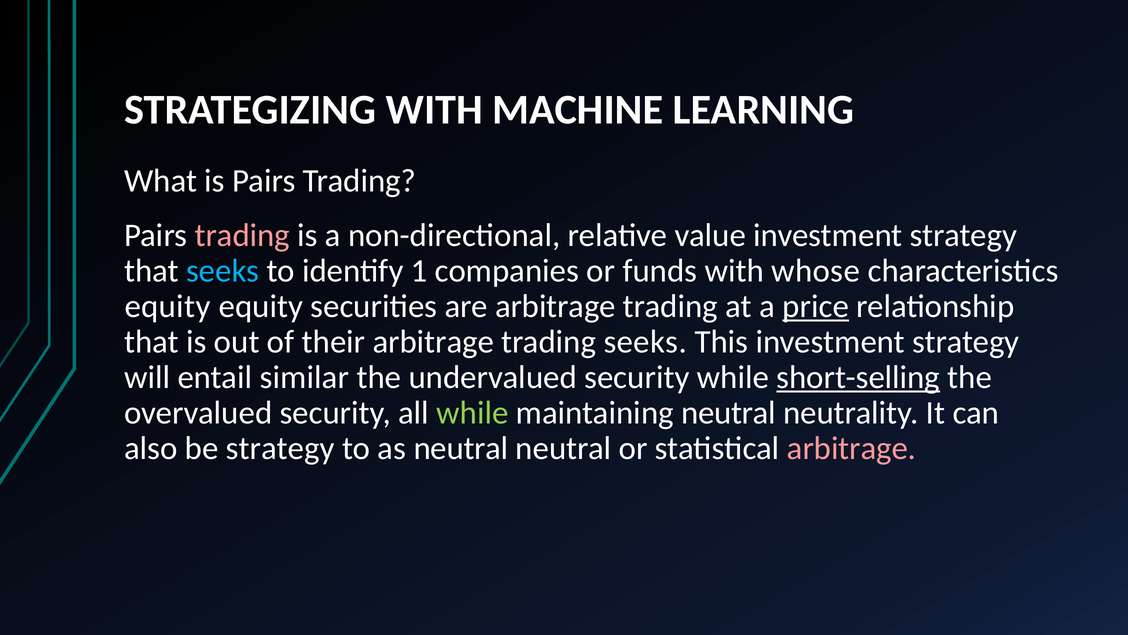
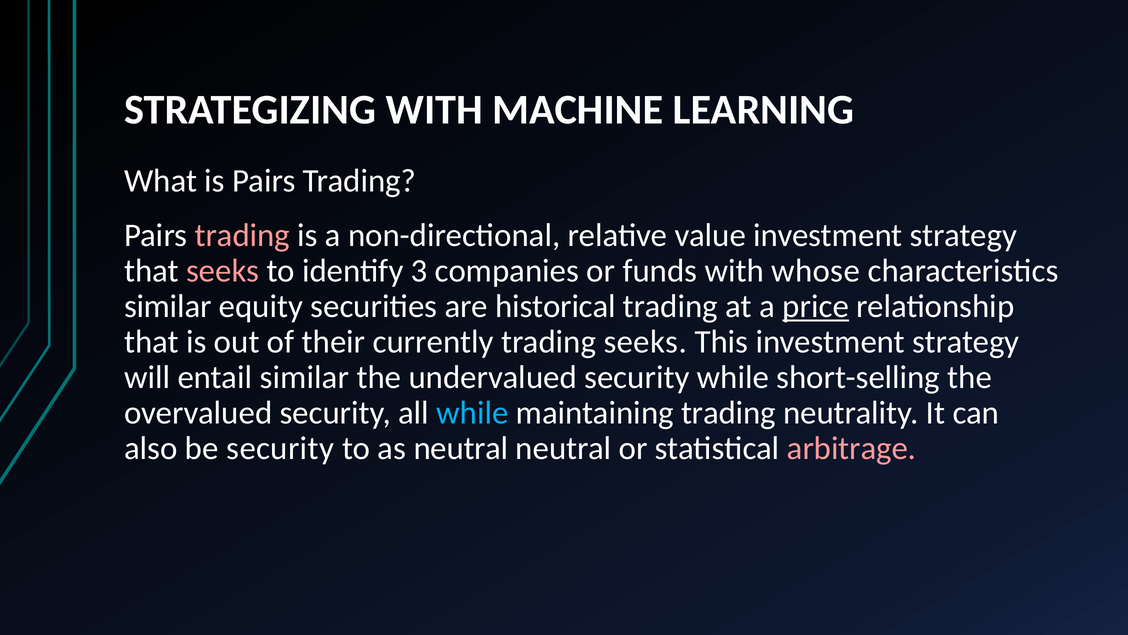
seeks at (223, 271) colour: light blue -> pink
1: 1 -> 3
equity at (168, 306): equity -> similar
are arbitrage: arbitrage -> historical
their arbitrage: arbitrage -> currently
short-selling underline: present -> none
while at (472, 413) colour: light green -> light blue
maintaining neutral: neutral -> trading
be strategy: strategy -> security
